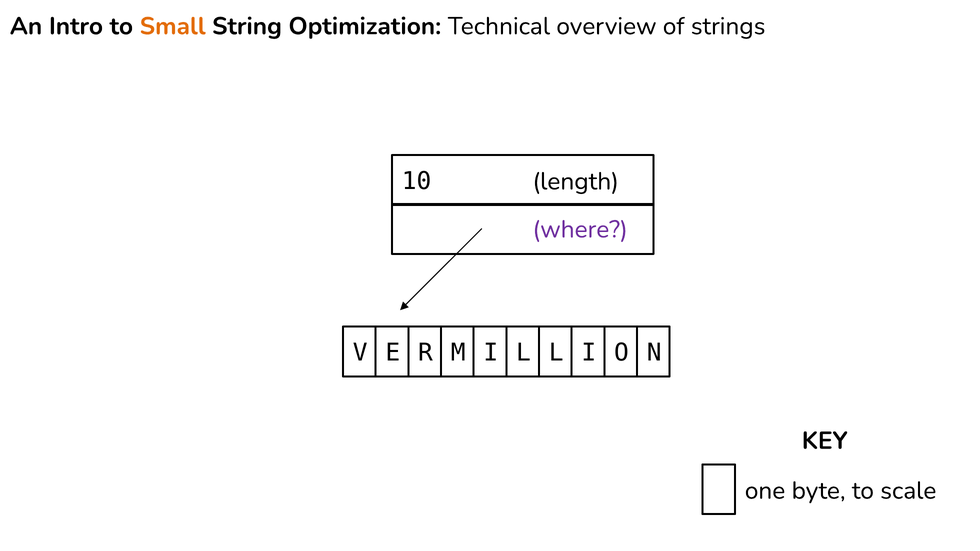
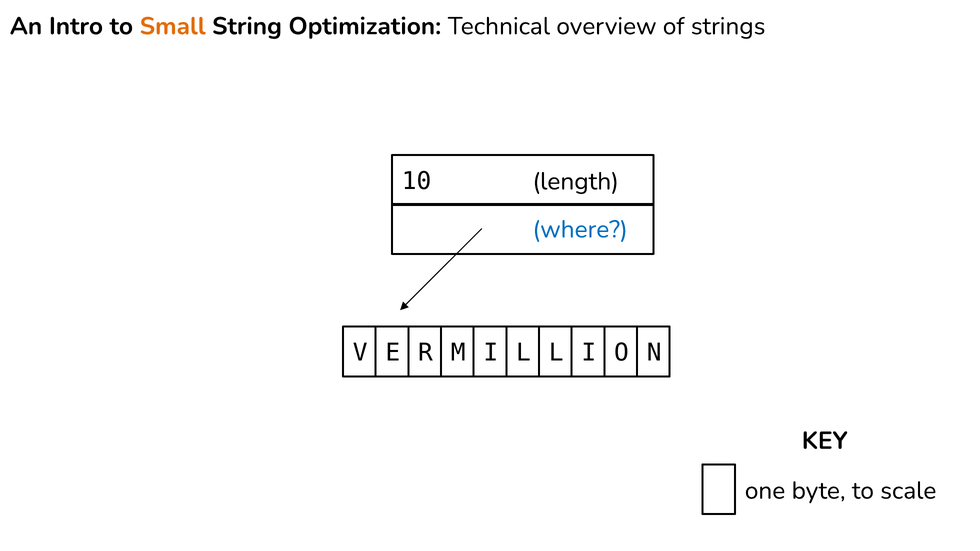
where colour: purple -> blue
